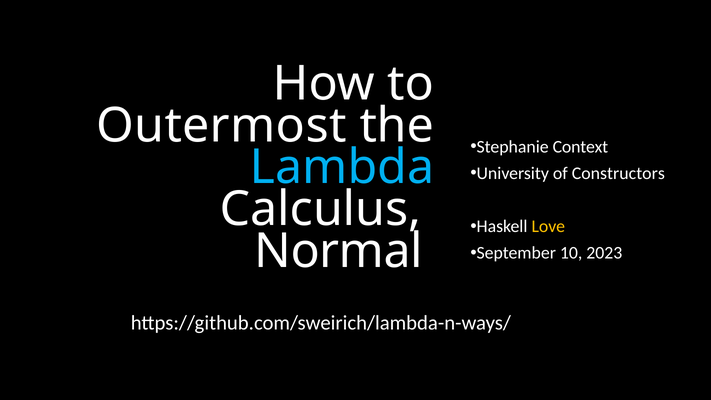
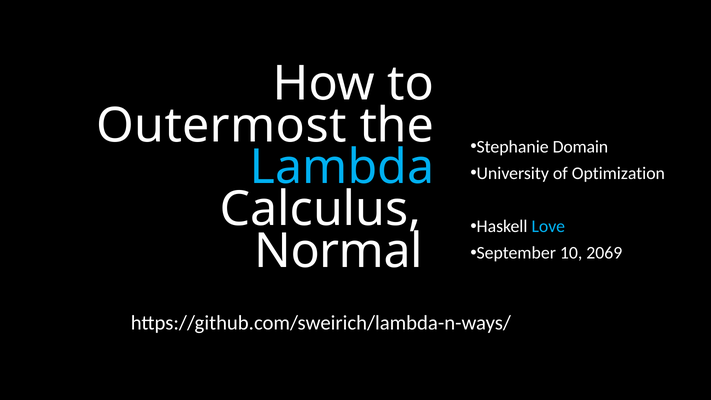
Context: Context -> Domain
Constructors: Constructors -> Optimization
Love colour: yellow -> light blue
2023: 2023 -> 2069
